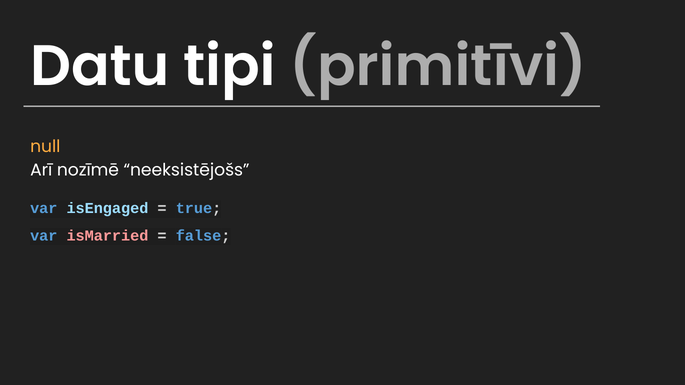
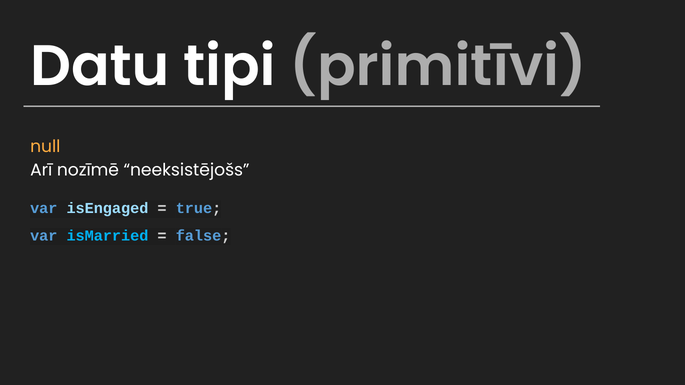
isMarried colour: pink -> light blue
